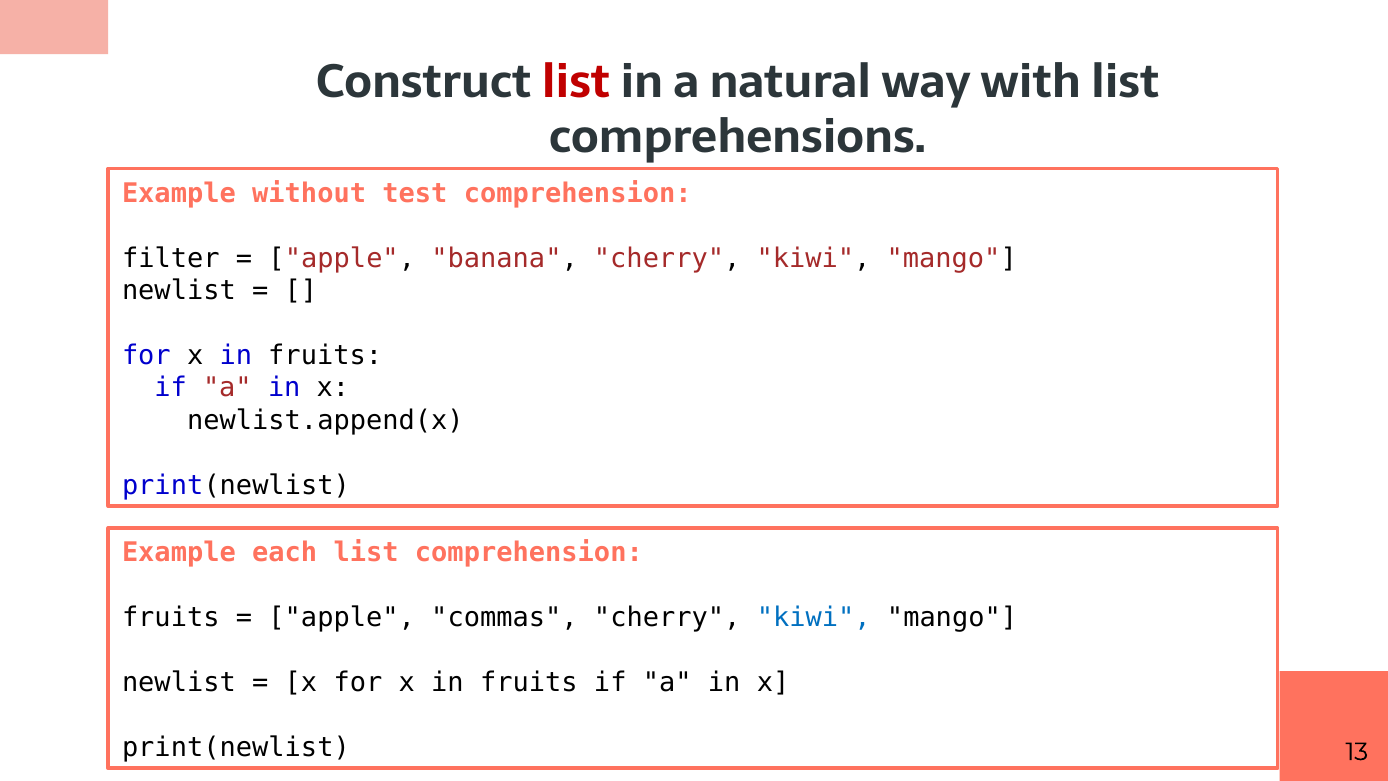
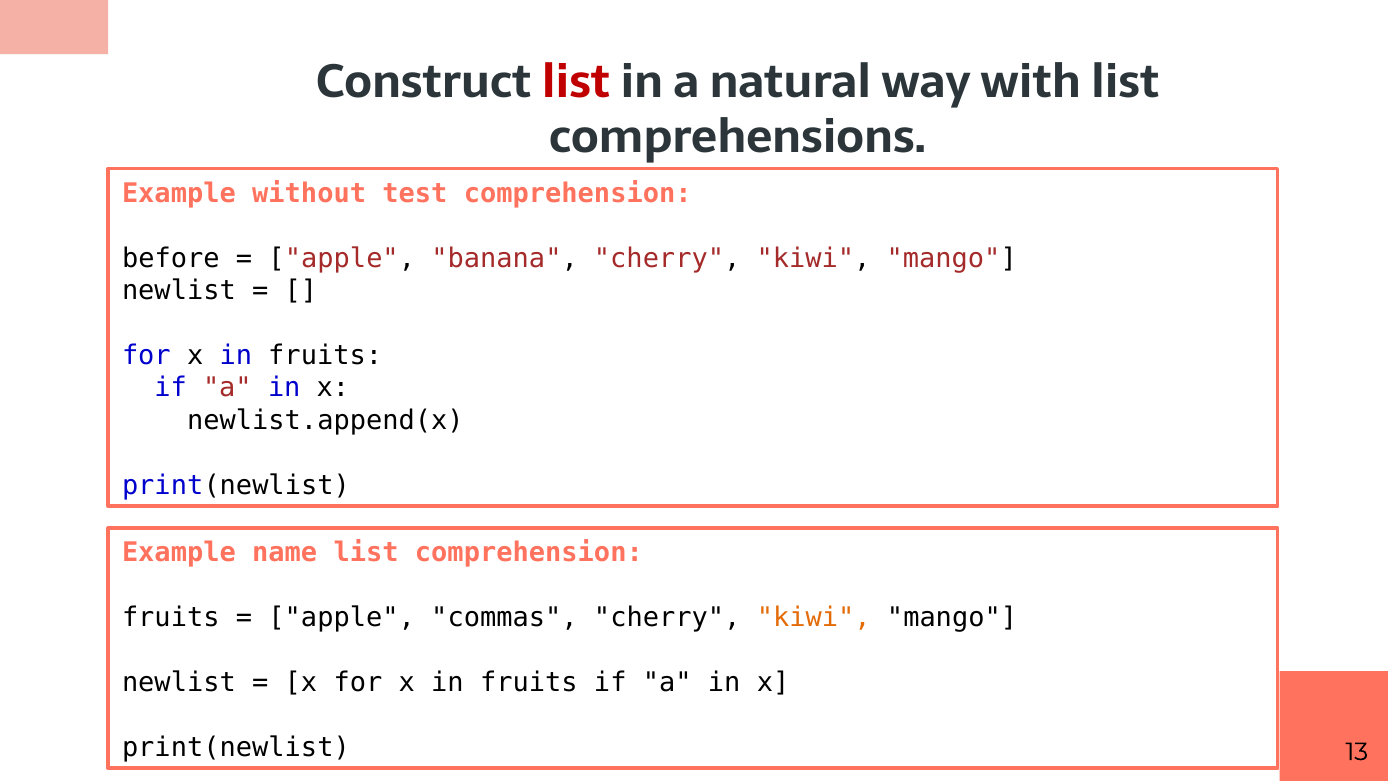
filter: filter -> before
each: each -> name
kiwi at (814, 617) colour: blue -> orange
